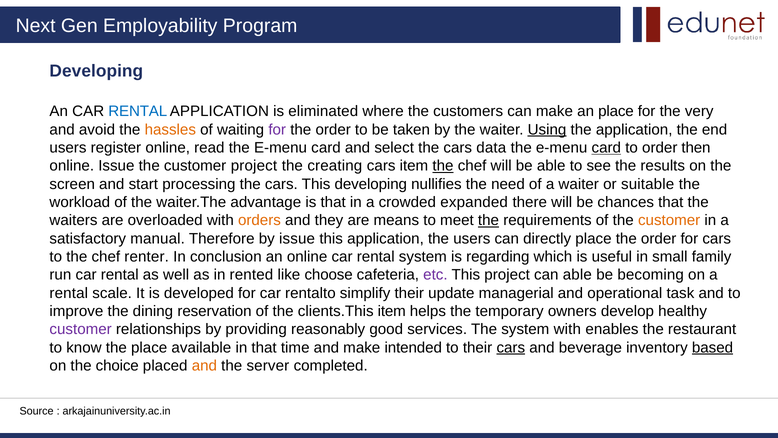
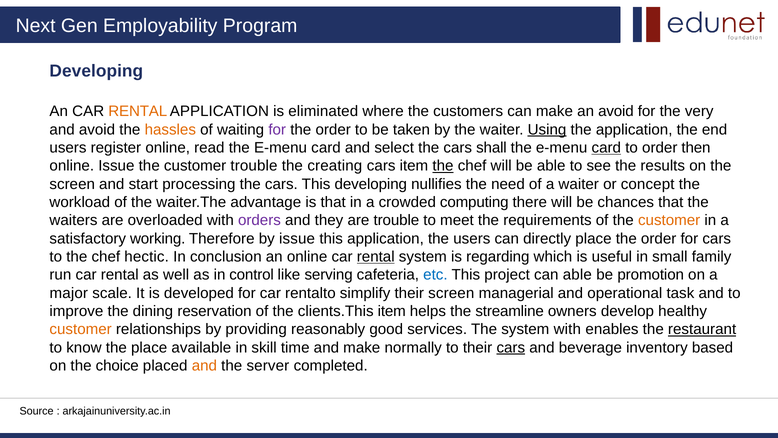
RENTAL at (138, 111) colour: blue -> orange
an place: place -> avoid
data: data -> shall
customer project: project -> trouble
suitable: suitable -> concept
expanded: expanded -> computing
orders colour: orange -> purple
are means: means -> trouble
the at (488, 220) underline: present -> none
manual: manual -> working
renter: renter -> hectic
rental at (376, 257) underline: none -> present
rented: rented -> control
choose: choose -> serving
etc colour: purple -> blue
becoming: becoming -> promotion
rental at (69, 293): rental -> major
their update: update -> screen
temporary: temporary -> streamline
customer at (81, 329) colour: purple -> orange
restaurant underline: none -> present
in that: that -> skill
intended: intended -> normally
based underline: present -> none
